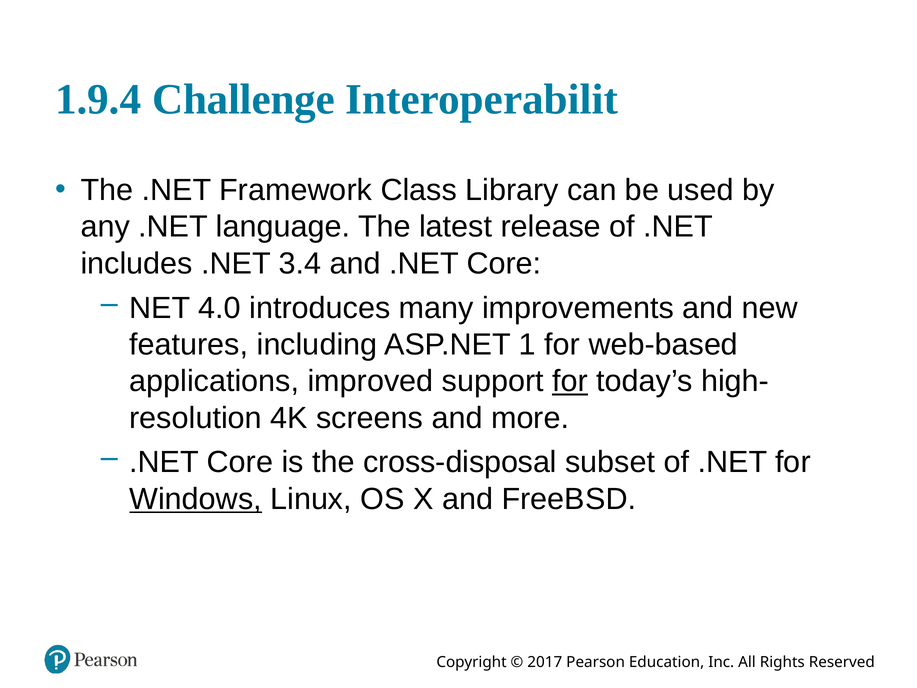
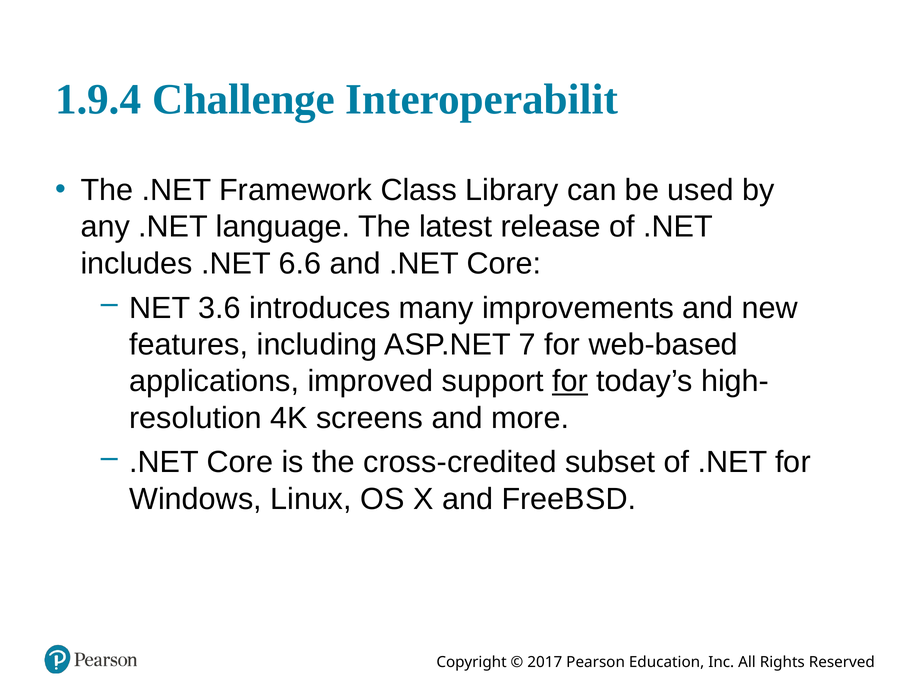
3.4: 3.4 -> 6.6
4.0: 4.0 -> 3.6
1: 1 -> 7
cross-disposal: cross-disposal -> cross-credited
Windows underline: present -> none
